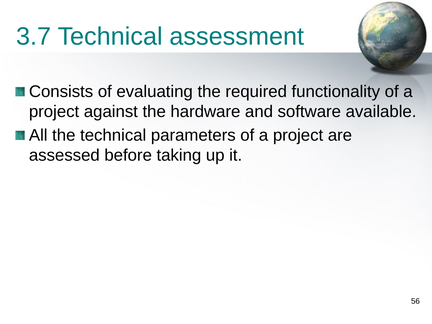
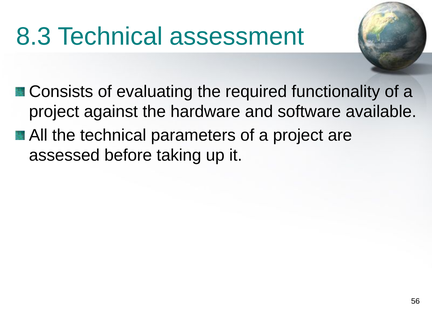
3.7: 3.7 -> 8.3
